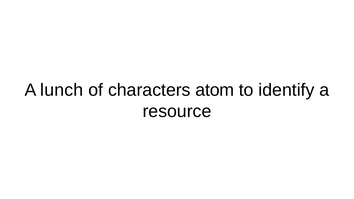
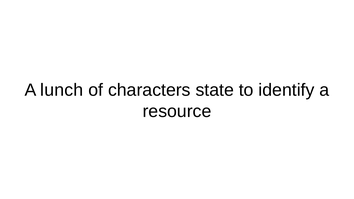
atom: atom -> state
